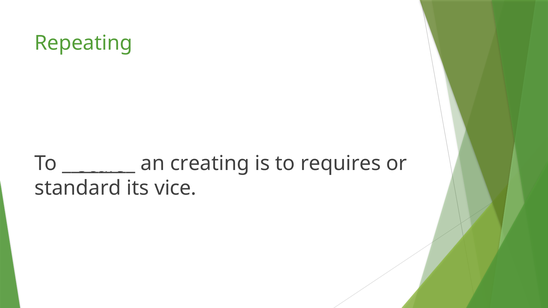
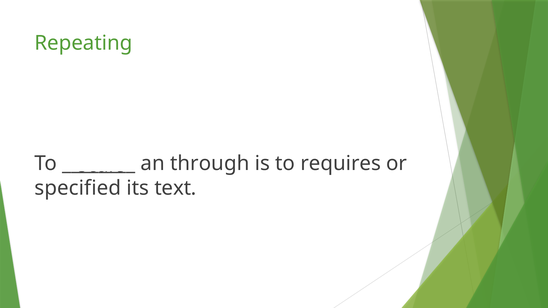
creating: creating -> through
standard: standard -> specified
vice: vice -> text
